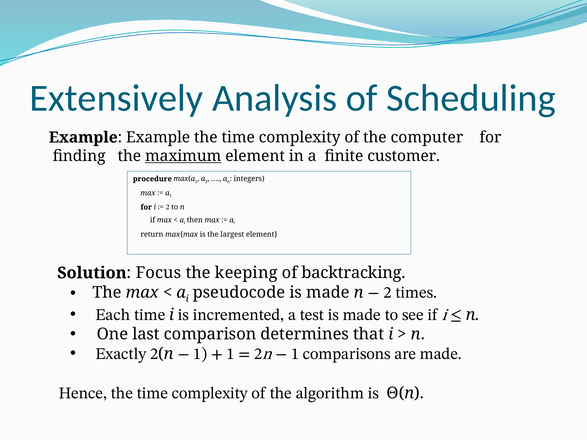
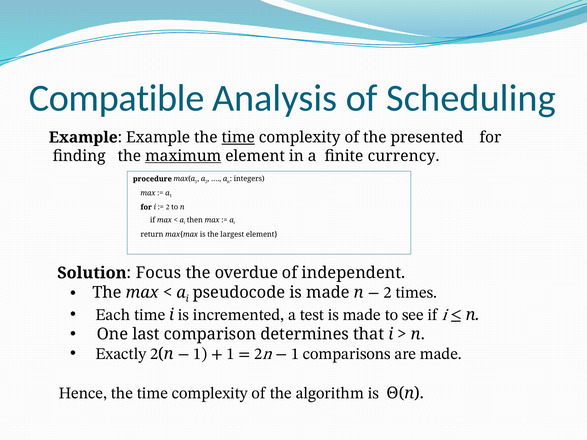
Extensively: Extensively -> Compatible
time at (238, 138) underline: none -> present
computer: computer -> presented
customer: customer -> currency
keeping: keeping -> overdue
backtracking: backtracking -> independent
